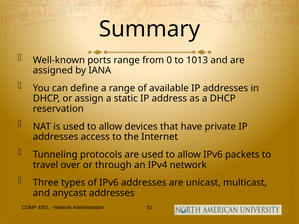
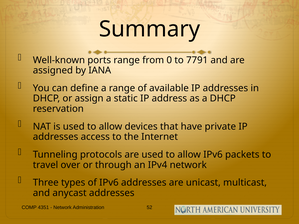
1013: 1013 -> 7791
